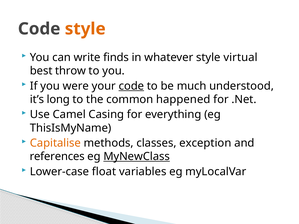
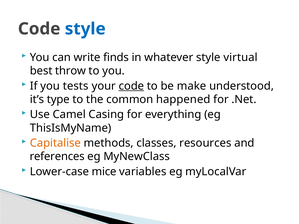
style at (85, 29) colour: orange -> blue
were: were -> tests
much: much -> make
long: long -> type
exception: exception -> resources
MyNewClass underline: present -> none
float: float -> mice
